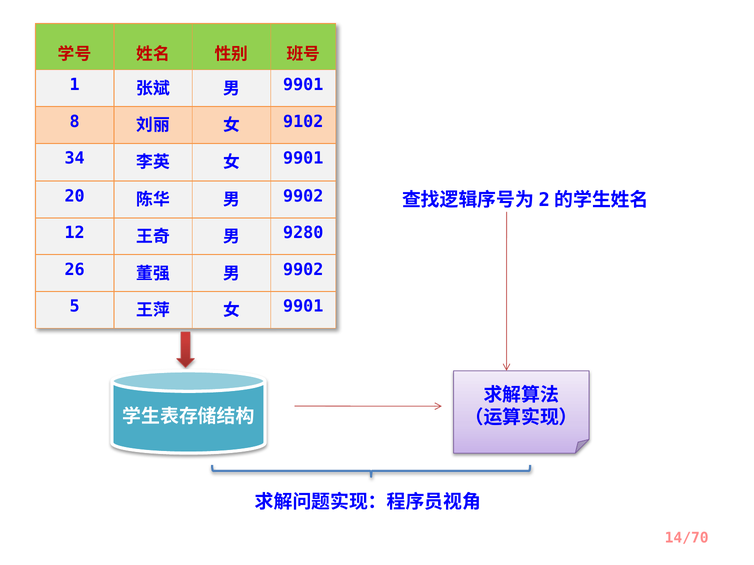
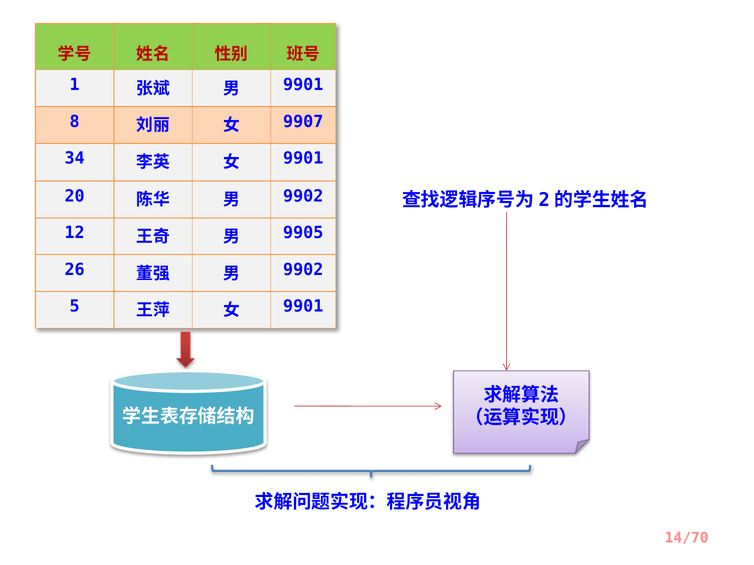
9102: 9102 -> 9907
9280: 9280 -> 9905
